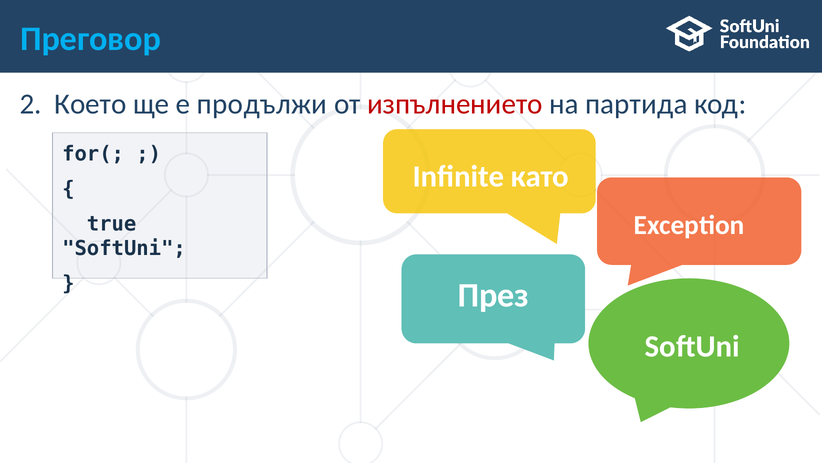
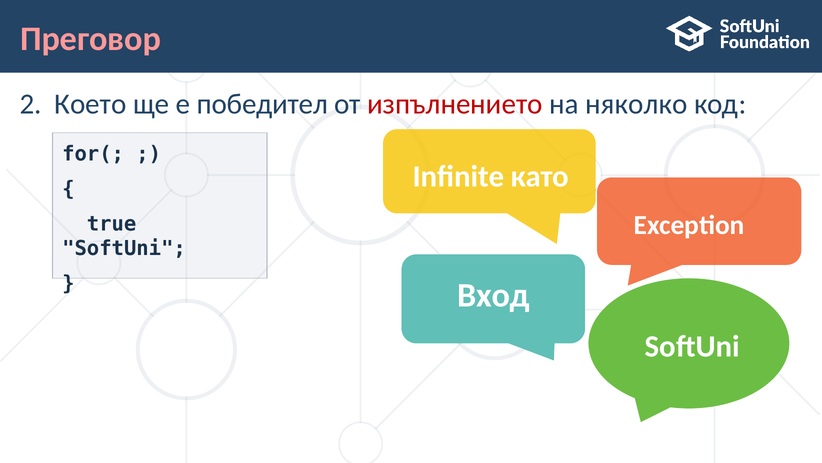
Преговор colour: light blue -> pink
продължи: продължи -> победител
партида: партида -> няколко
През: През -> Вход
